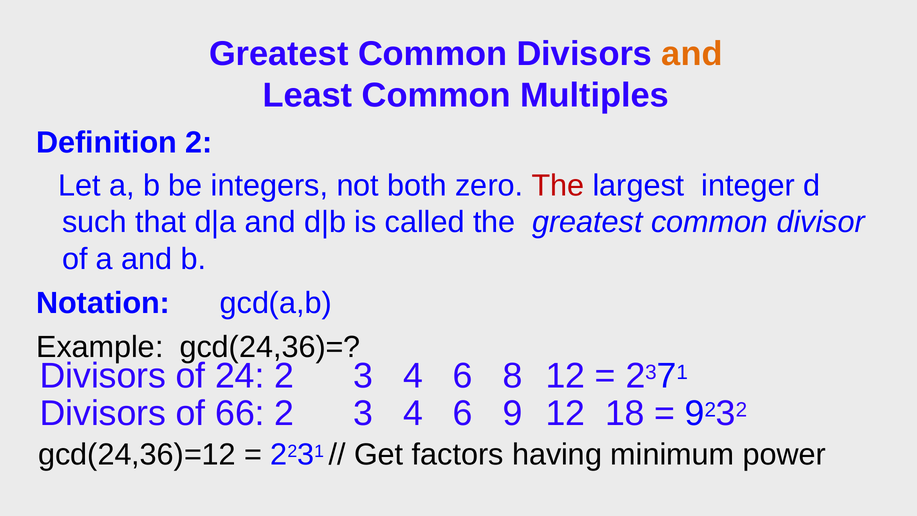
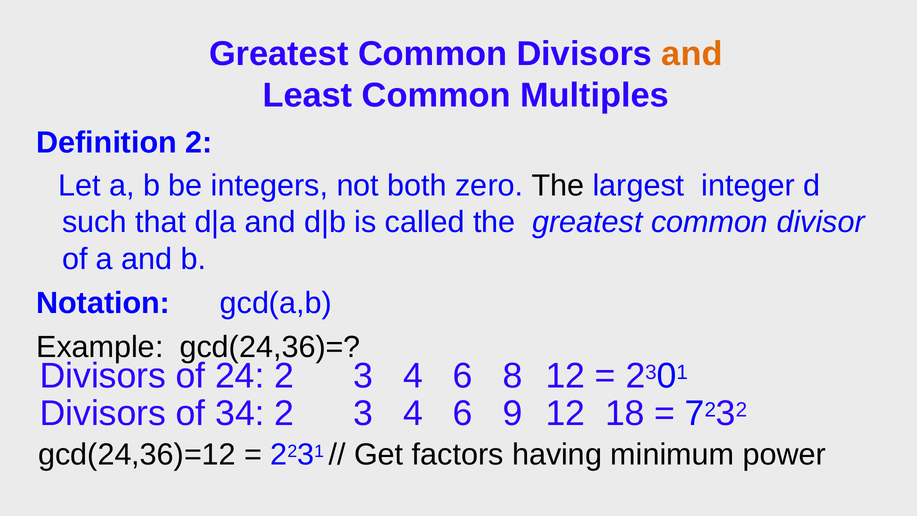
The at (558, 186) colour: red -> black
7: 7 -> 0
66: 66 -> 34
9 at (695, 413): 9 -> 7
